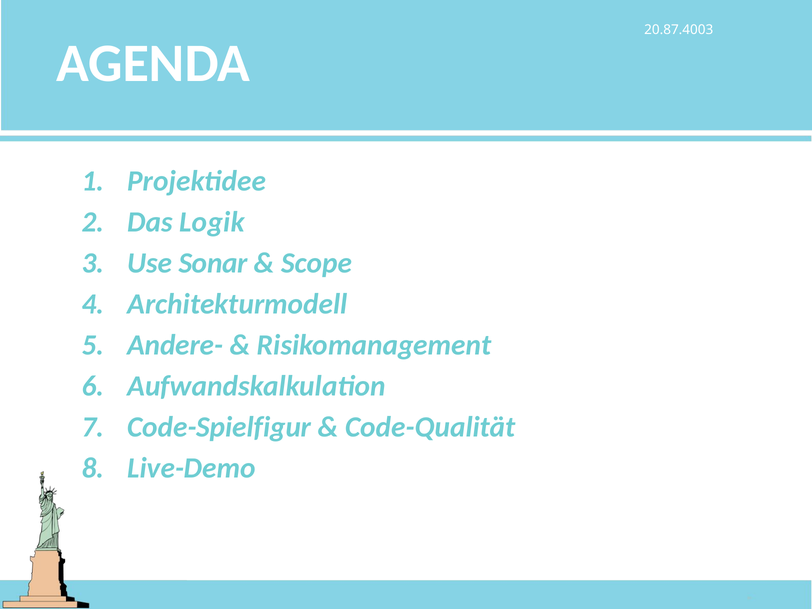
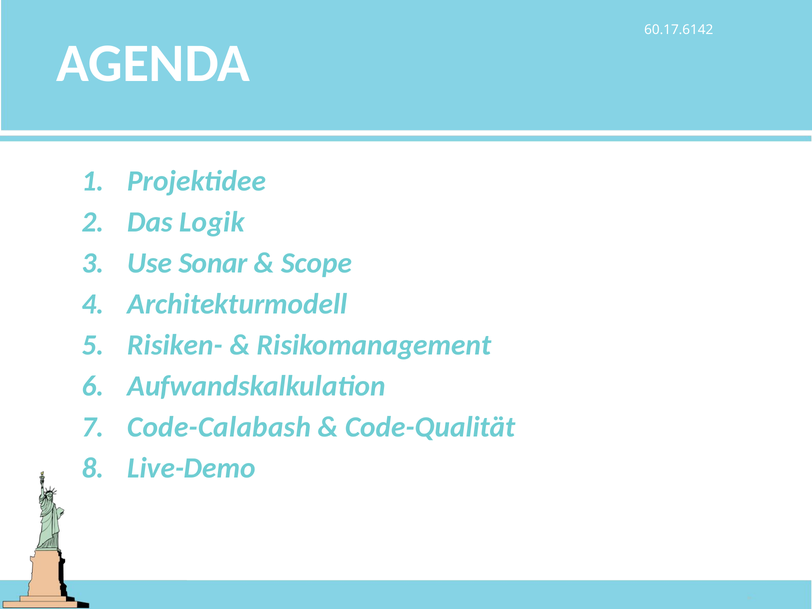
20.87.4003: 20.87.4003 -> 60.17.6142
Andere-: Andere- -> Risiken-
Code-Spielfigur: Code-Spielfigur -> Code-Calabash
